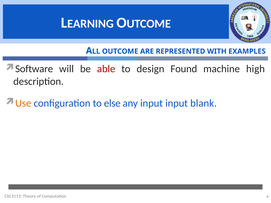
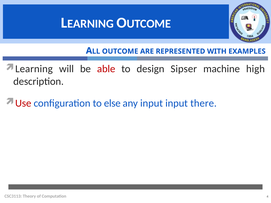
Software: Software -> Learning
Found: Found -> Sipser
Use colour: orange -> red
blank: blank -> there
